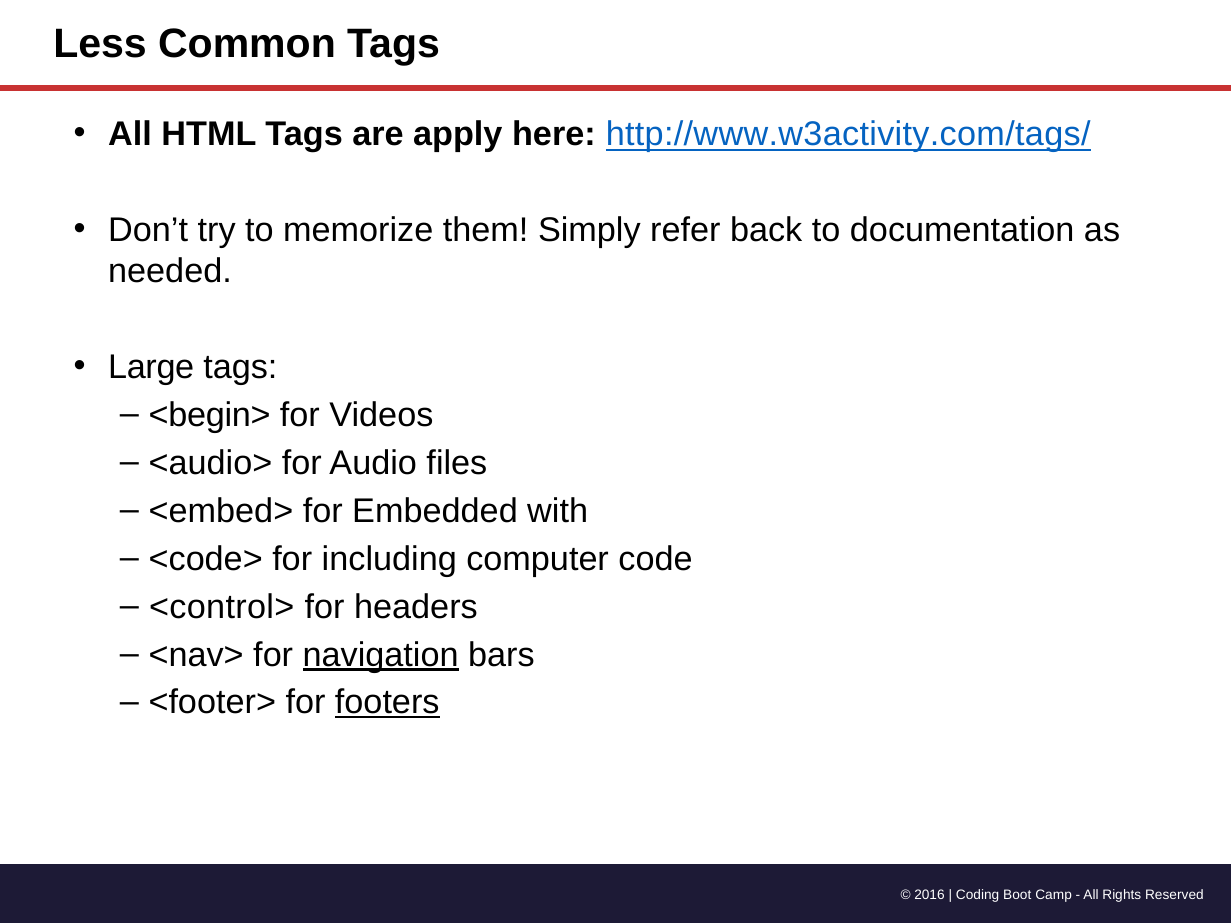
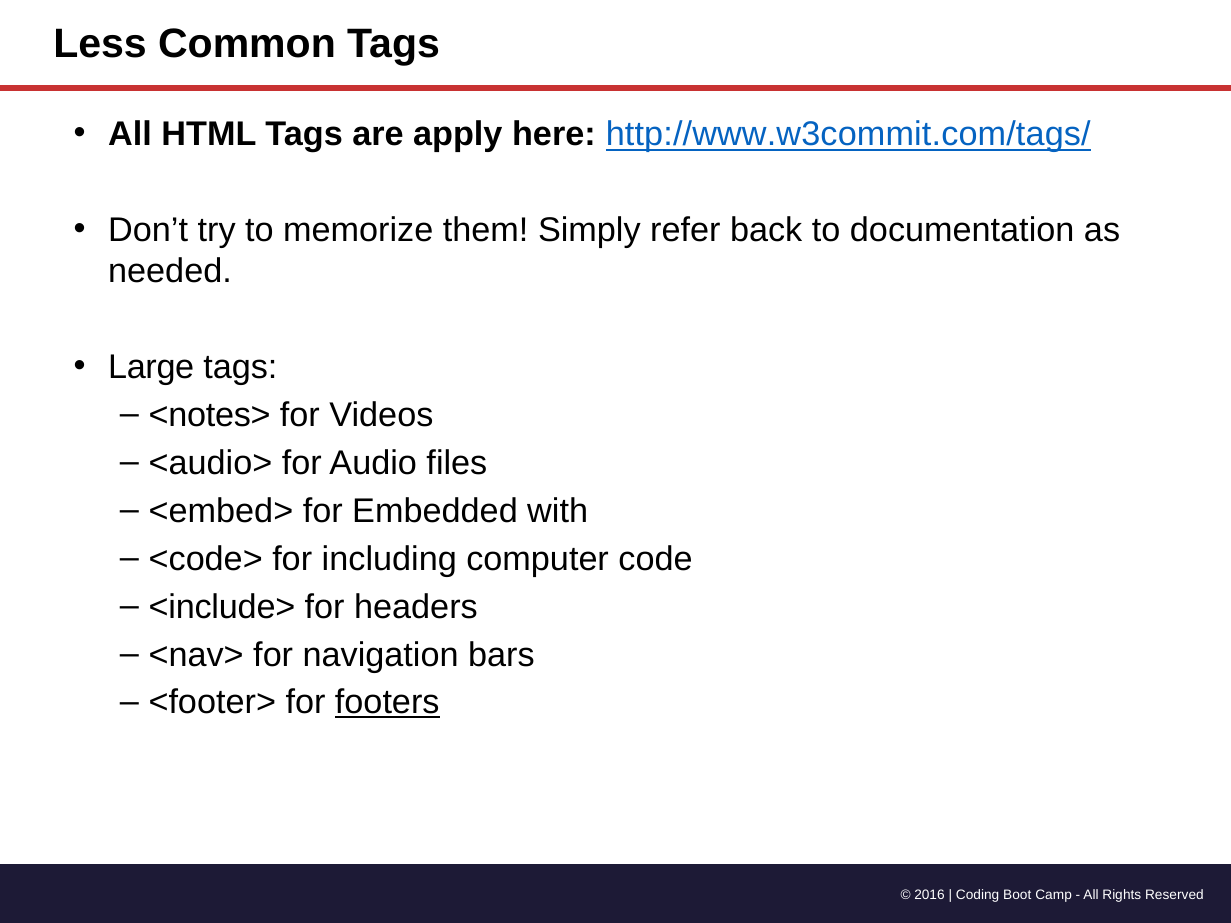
http://www.w3activity.com/tags/: http://www.w3activity.com/tags/ -> http://www.w3commit.com/tags/
<begin>: <begin> -> <notes>
<control>: <control> -> <include>
navigation underline: present -> none
